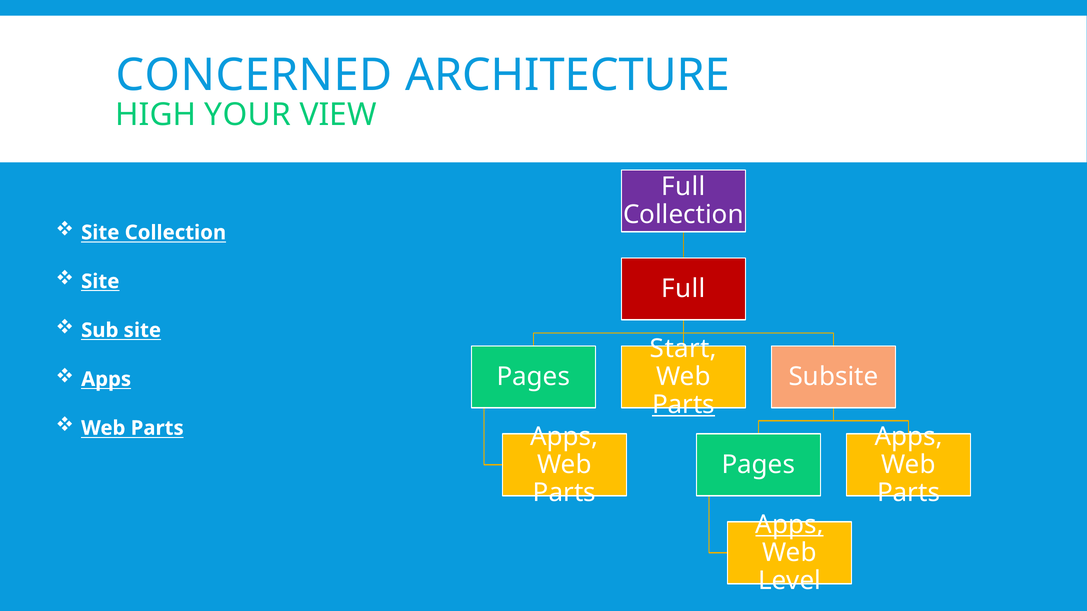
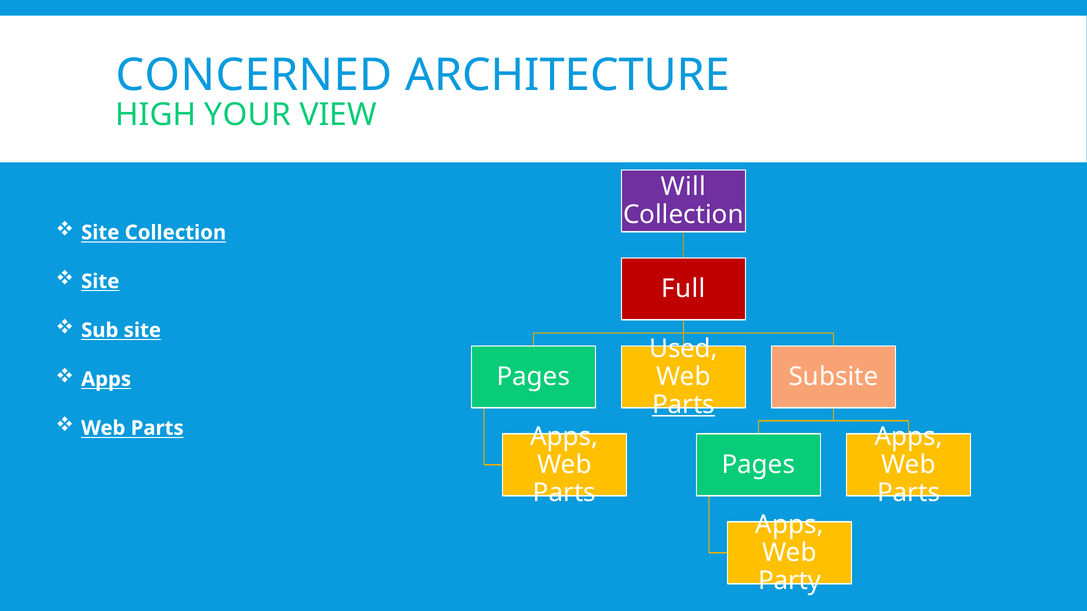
Full at (683, 187): Full -> Will
Start: Start -> Used
Apps at (789, 525) underline: present -> none
Level: Level -> Party
